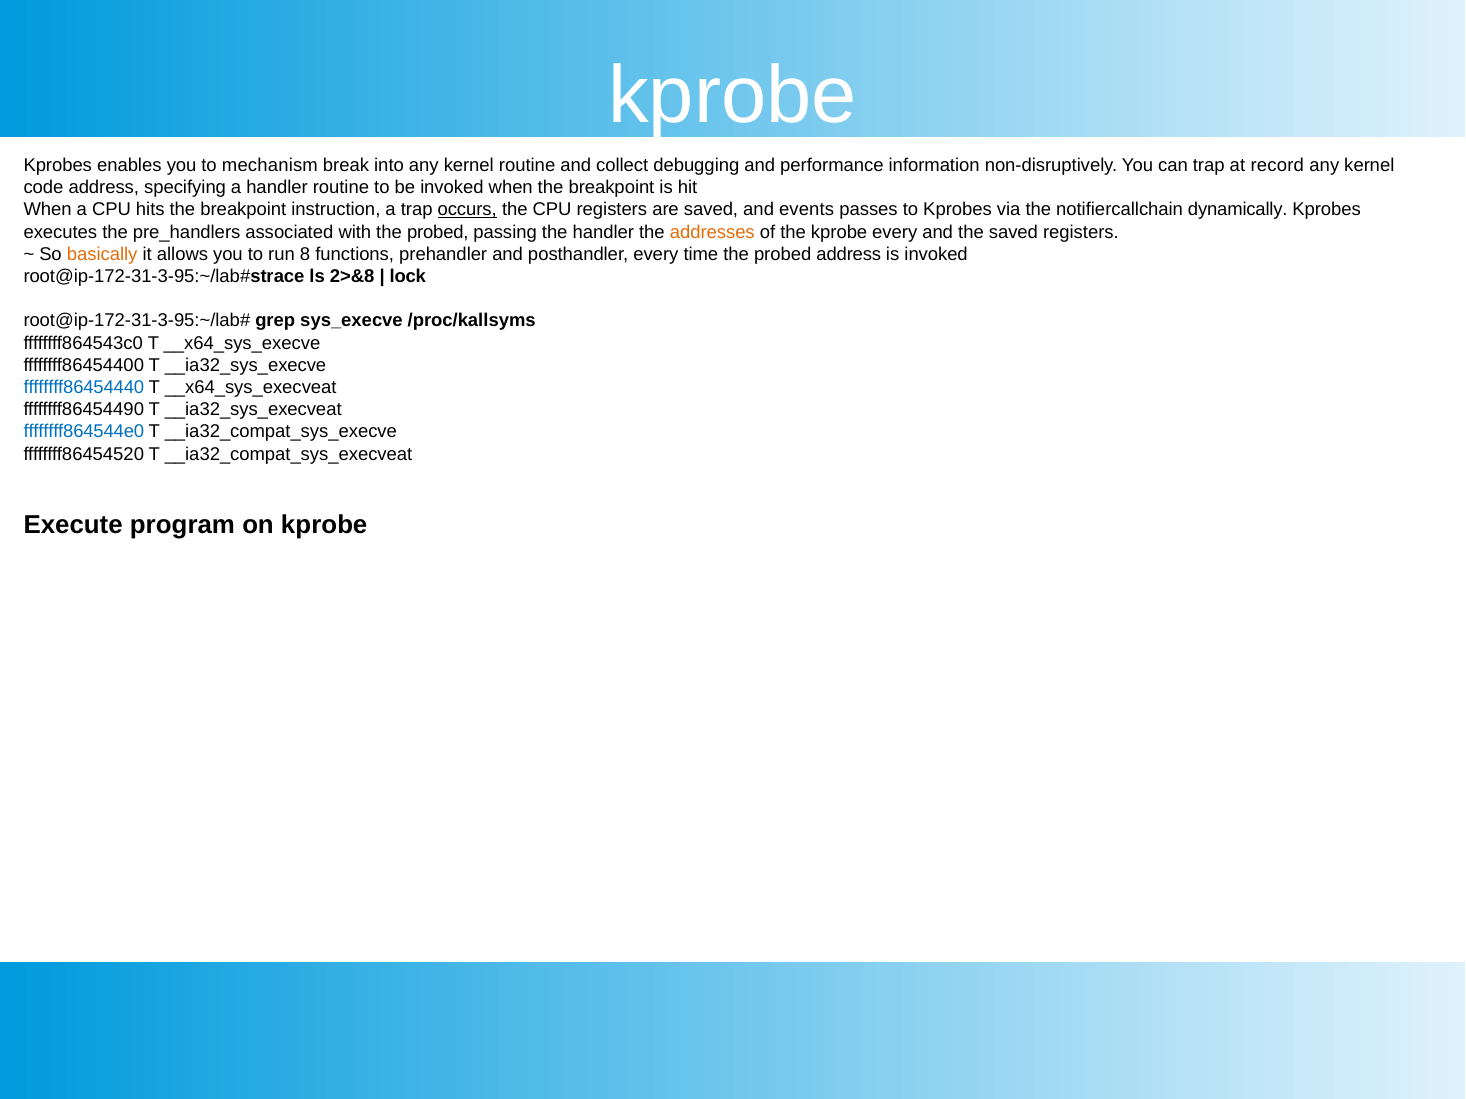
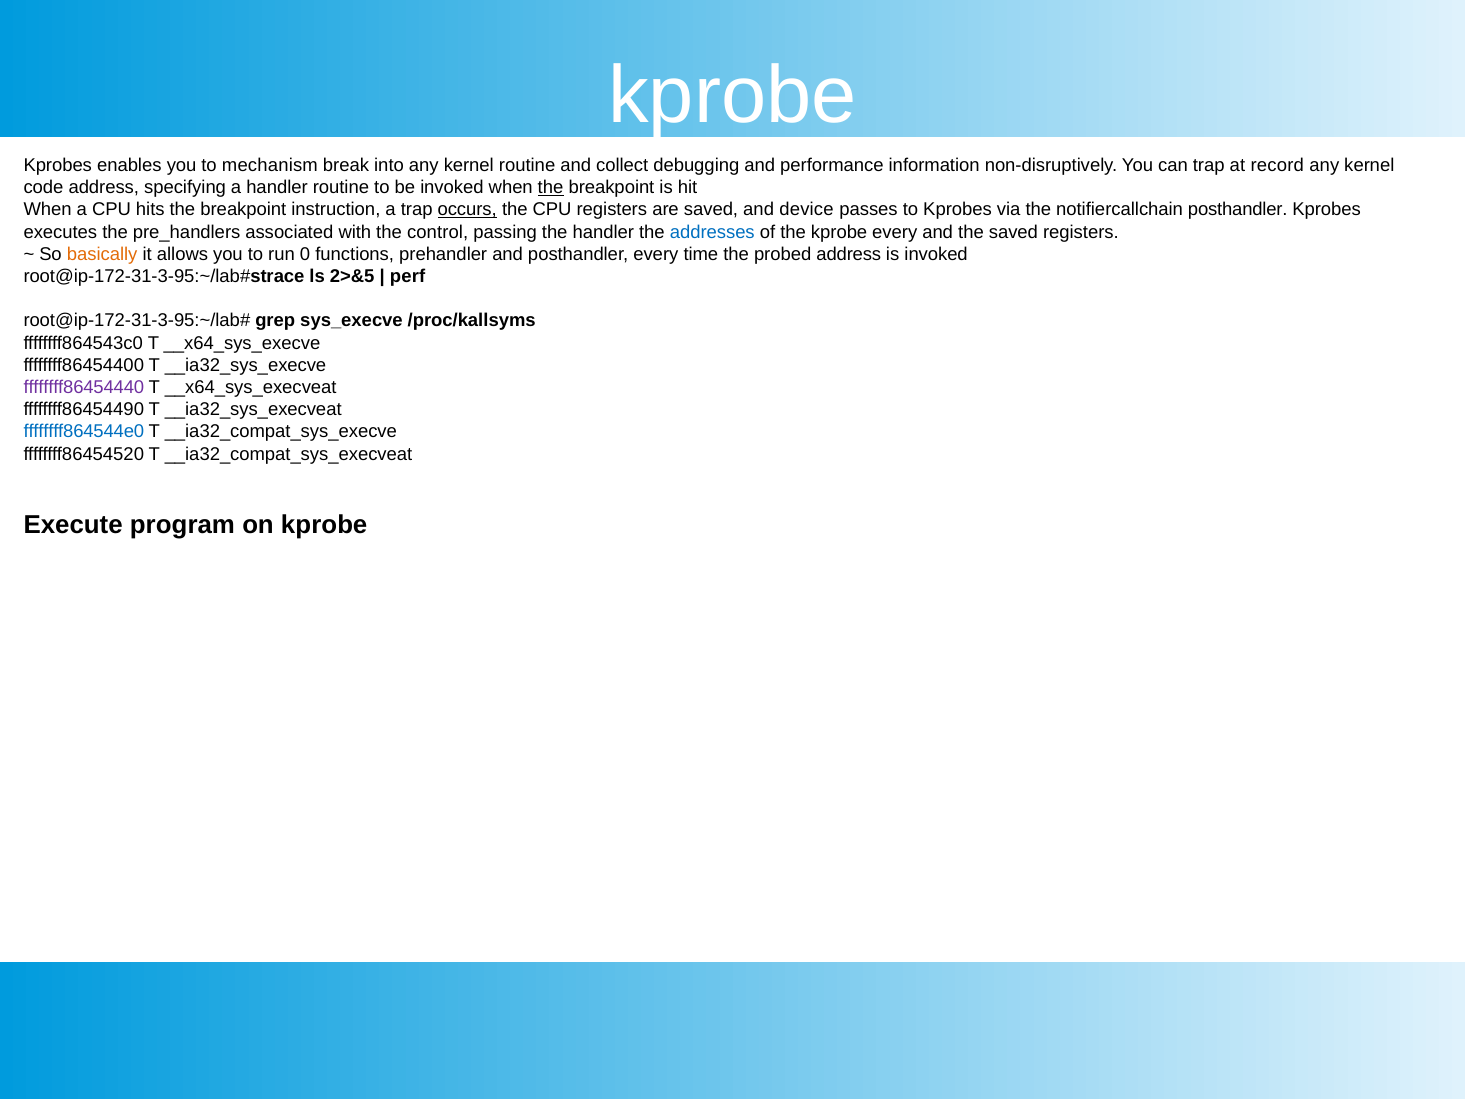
the at (551, 188) underline: none -> present
events: events -> device
notifiercallchain dynamically: dynamically -> posthandler
with the probed: probed -> control
addresses colour: orange -> blue
8: 8 -> 0
2>&8: 2>&8 -> 2>&5
lock: lock -> perf
ffffffff86454440 colour: blue -> purple
